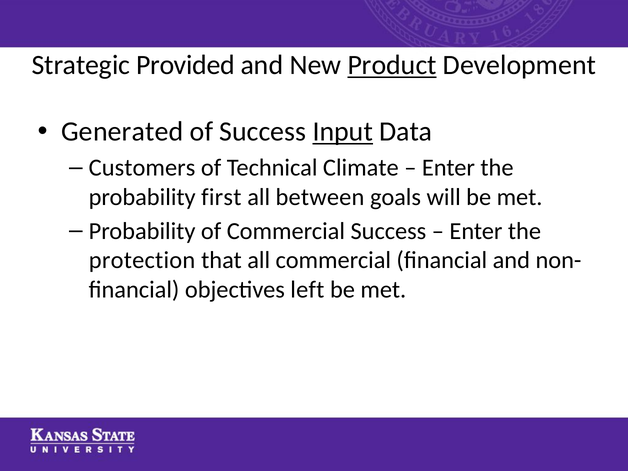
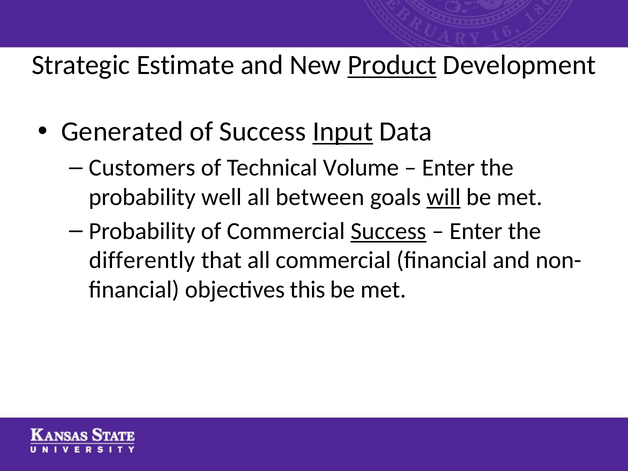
Provided: Provided -> Estimate
Climate: Climate -> Volume
first: first -> well
will underline: none -> present
Success at (388, 231) underline: none -> present
protection: protection -> differently
left: left -> this
